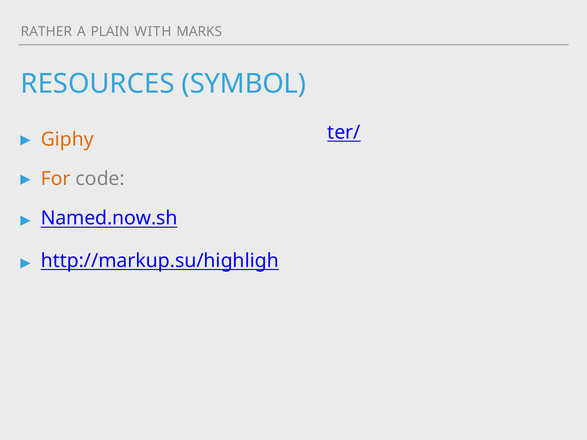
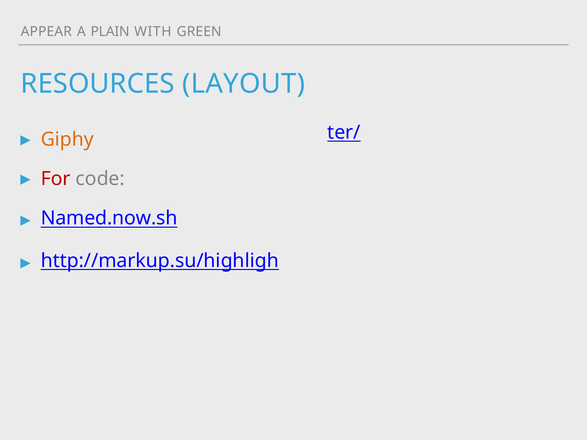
RATHER: RATHER -> APPEAR
MARKS: MARKS -> GREEN
SYMBOL: SYMBOL -> LAYOUT
For colour: orange -> red
